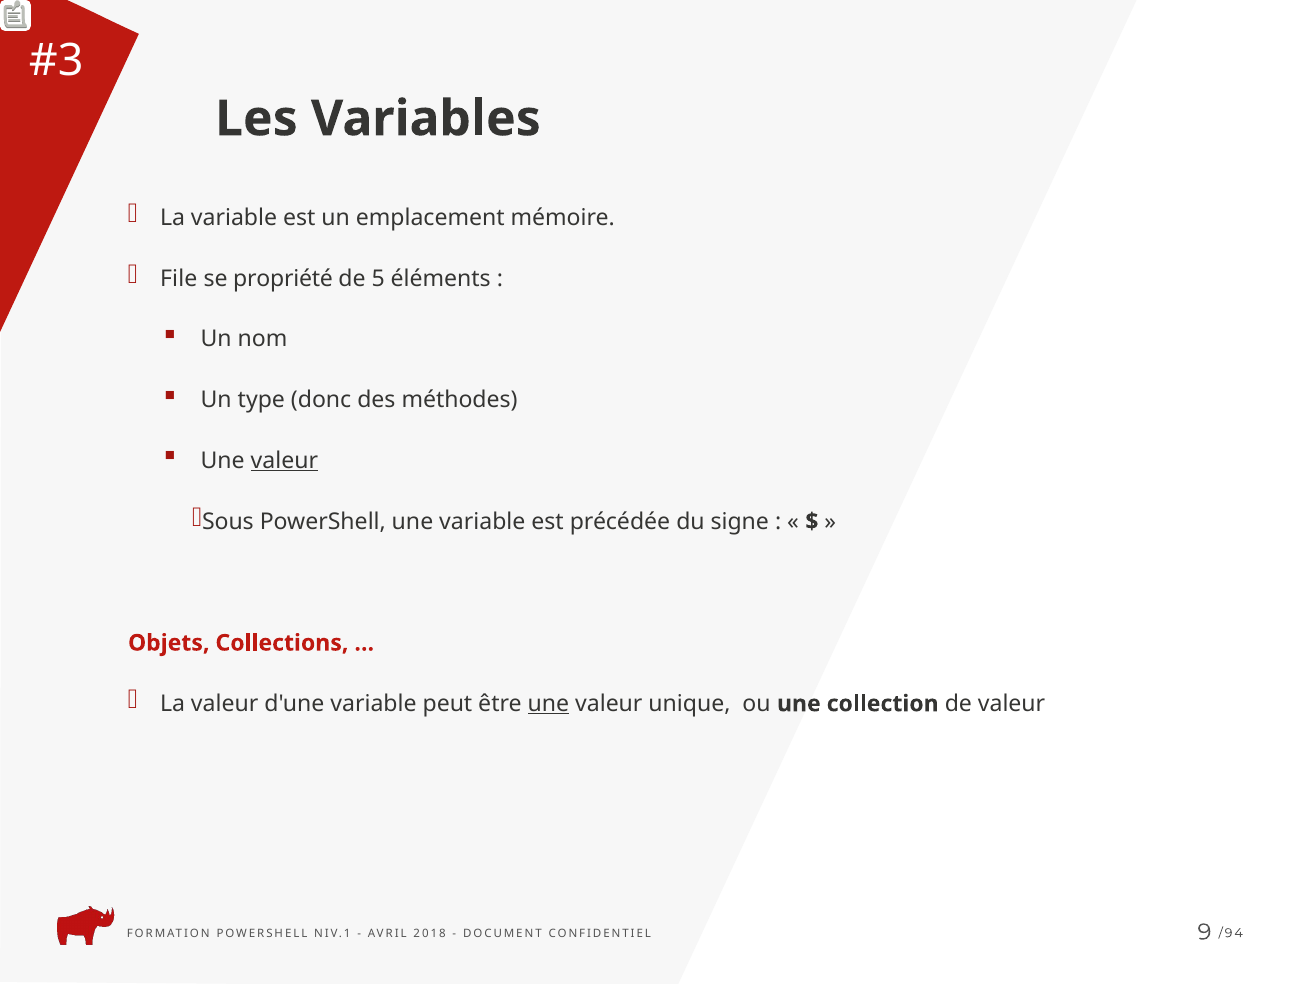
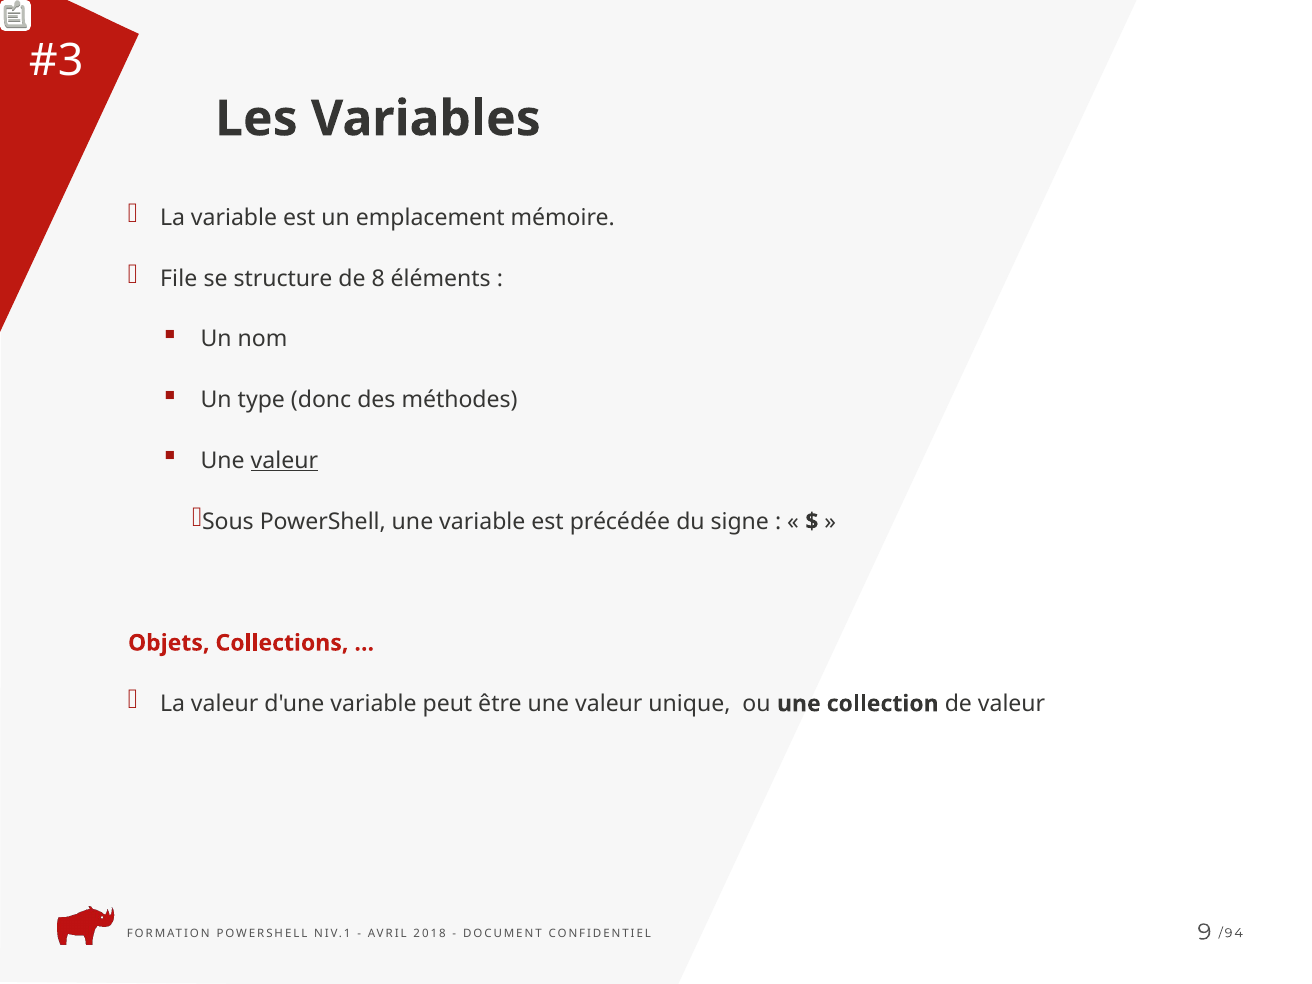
propriété: propriété -> structure
5: 5 -> 8
une at (548, 704) underline: present -> none
